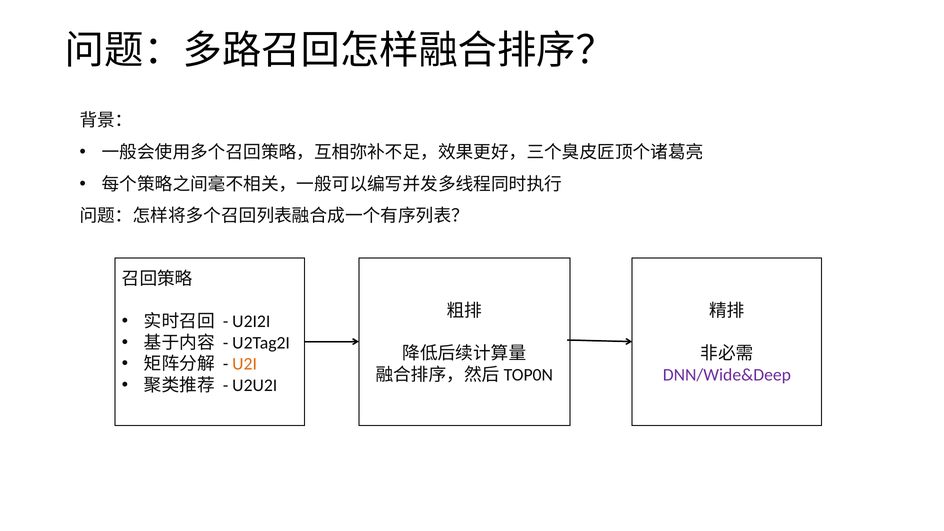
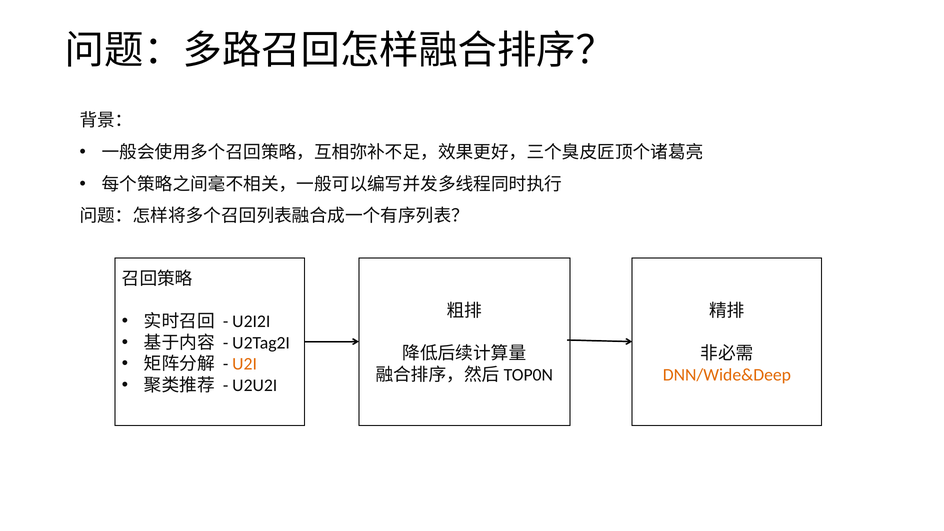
DNN/Wide&Deep colour: purple -> orange
